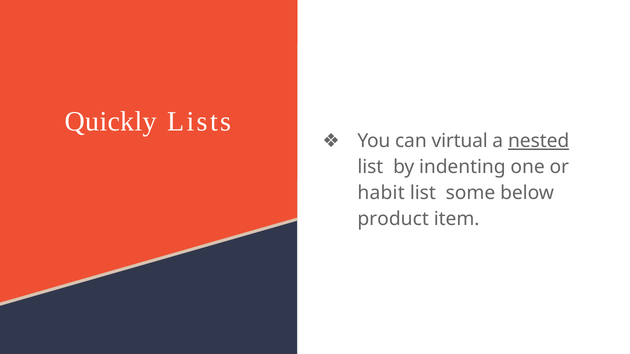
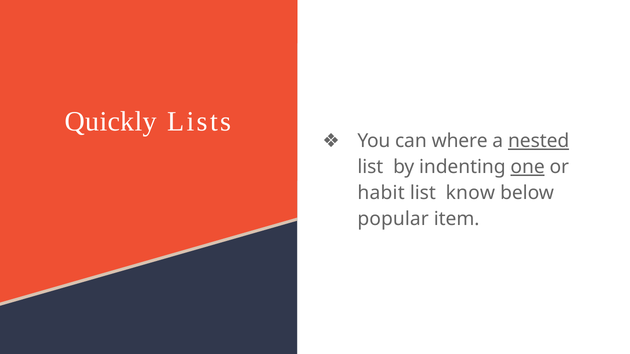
virtual: virtual -> where
one underline: none -> present
some: some -> know
product: product -> popular
